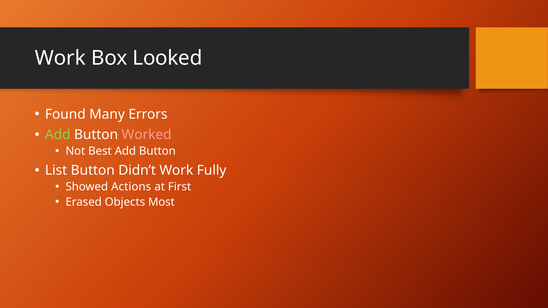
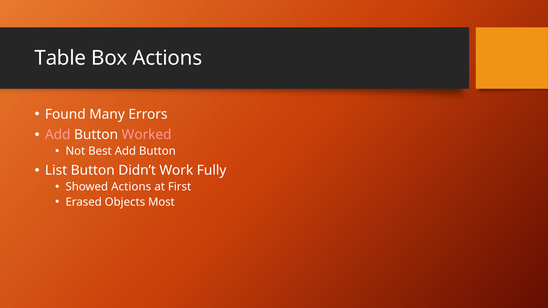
Work at (60, 58): Work -> Table
Box Looked: Looked -> Actions
Add at (58, 135) colour: light green -> pink
